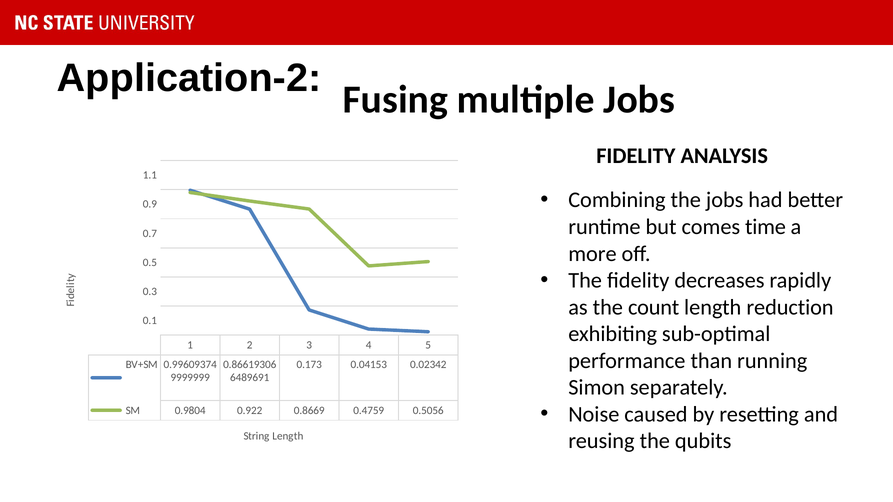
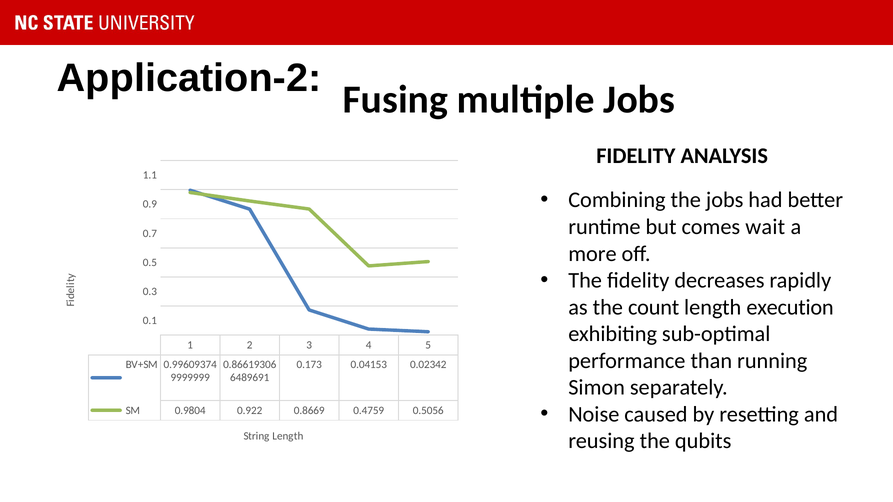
time: time -> wait
reduction: reduction -> execution
